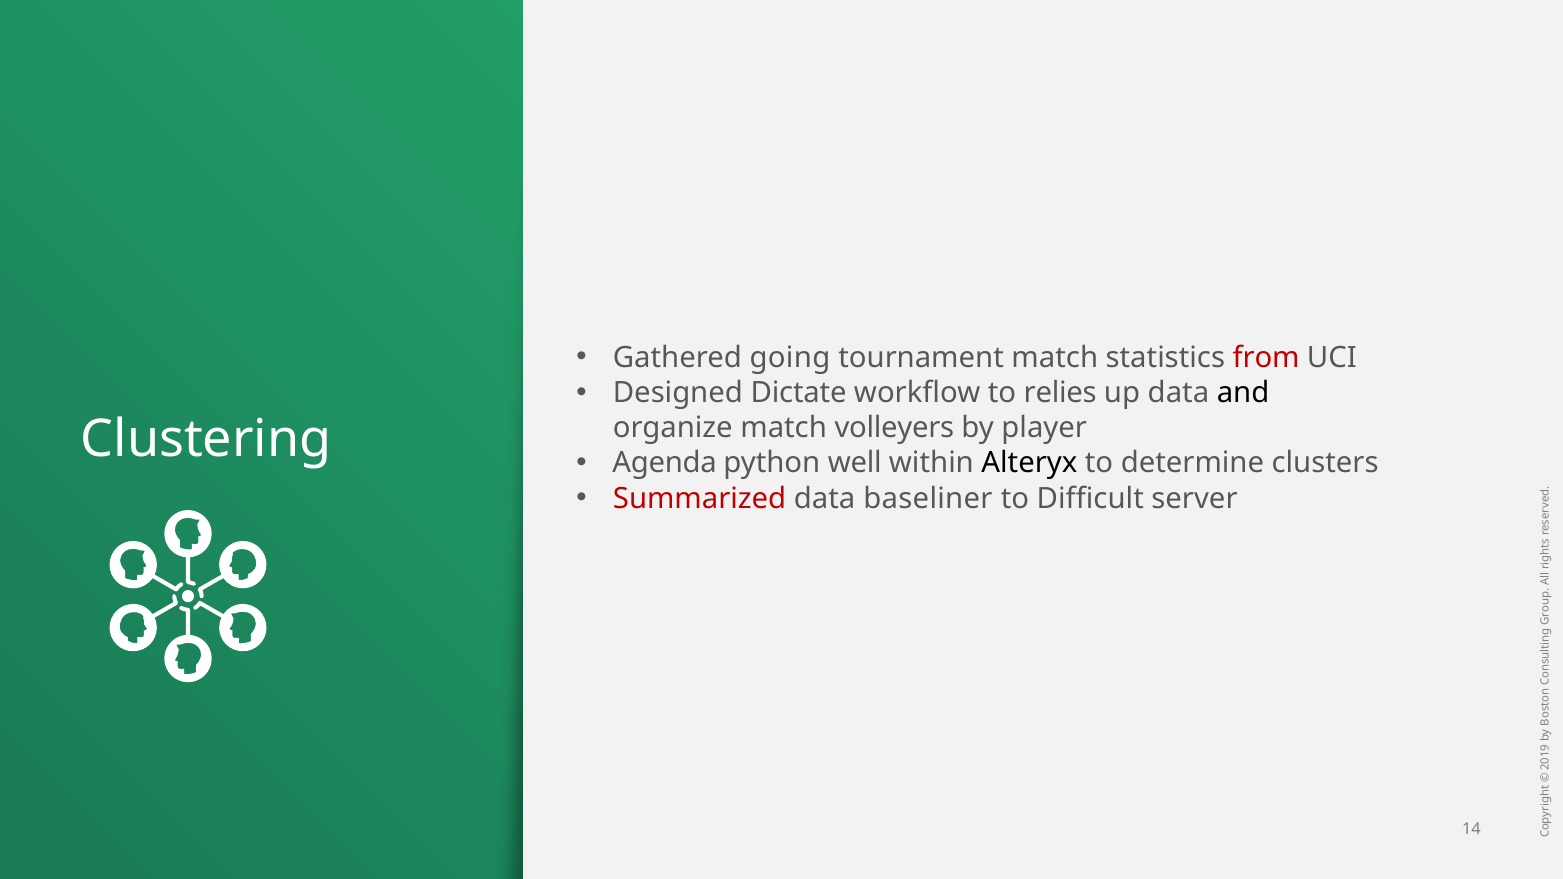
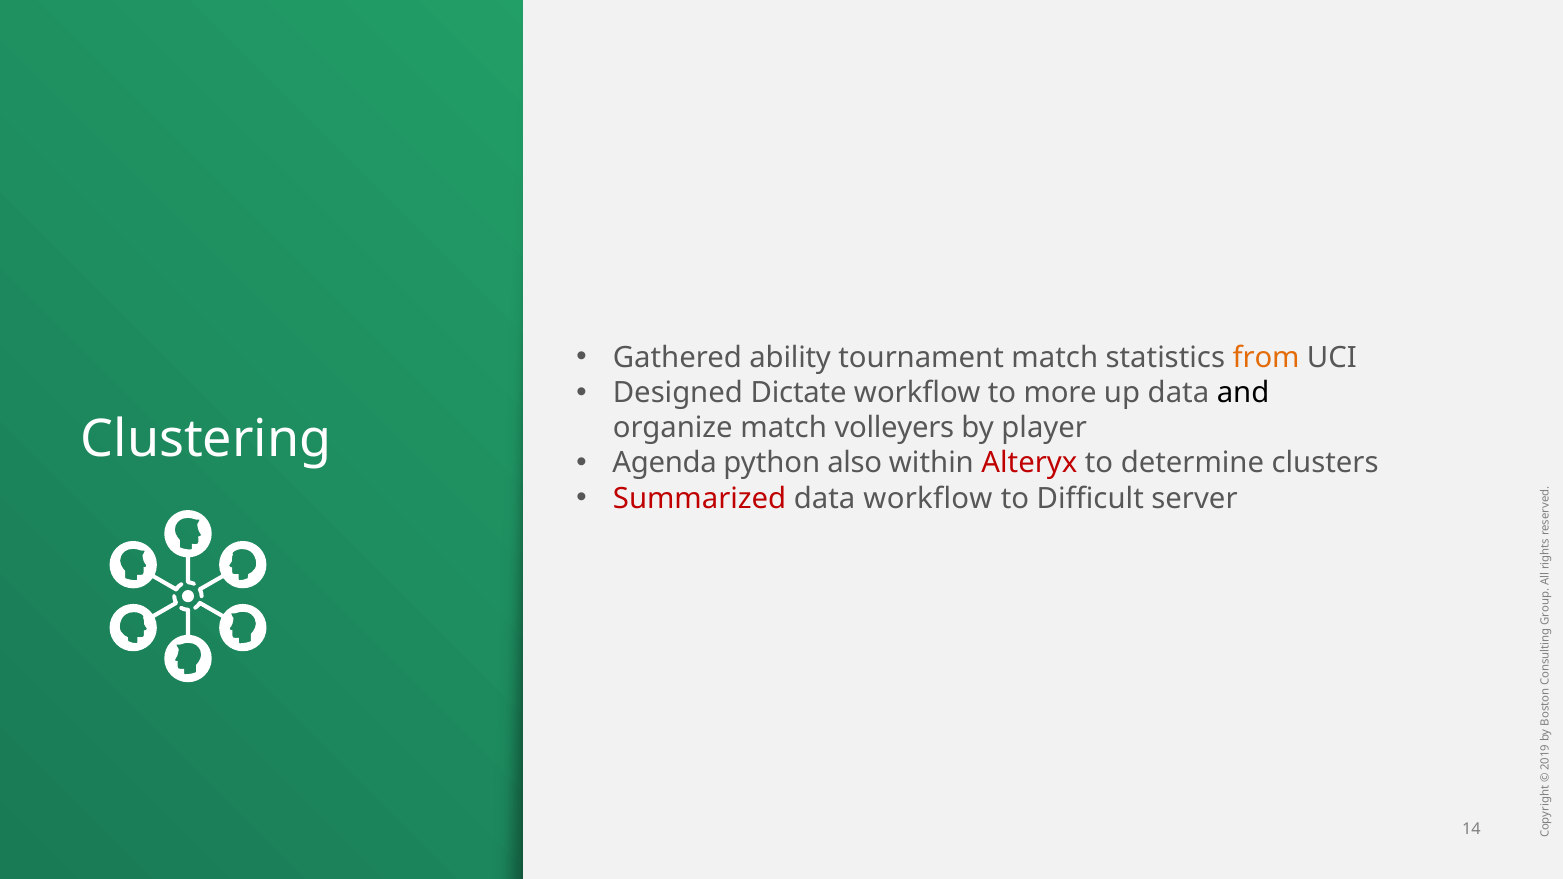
going: going -> ability
from colour: red -> orange
relies: relies -> more
well: well -> also
Alteryx colour: black -> red
data baseliner: baseliner -> workflow
